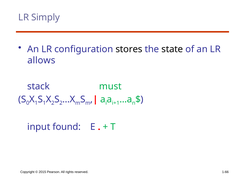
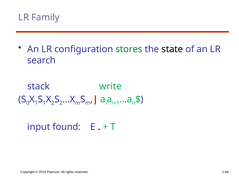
Simply: Simply -> Family
stores colour: black -> green
allows: allows -> search
must: must -> write
